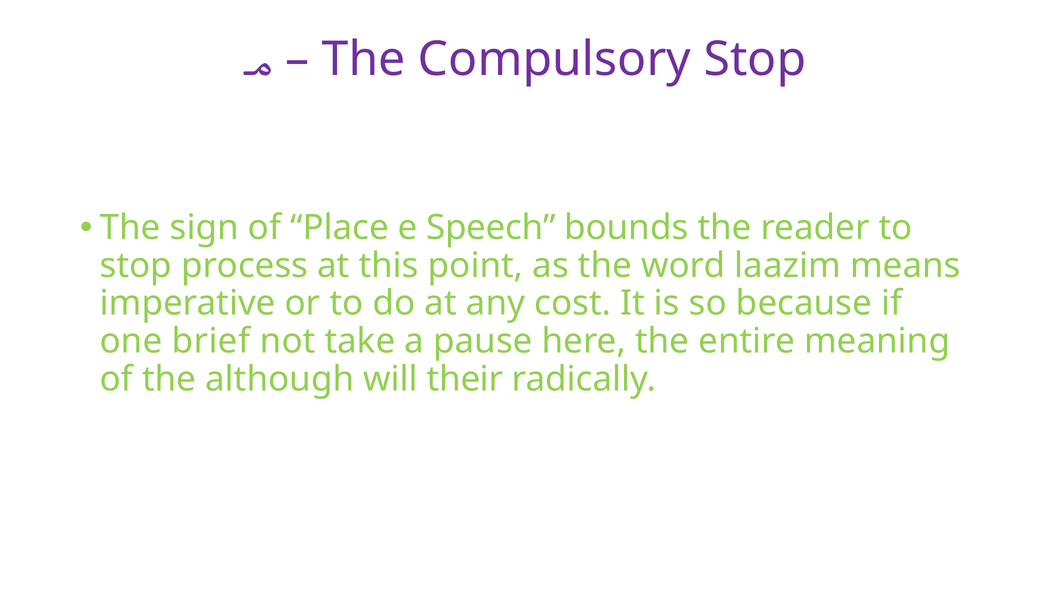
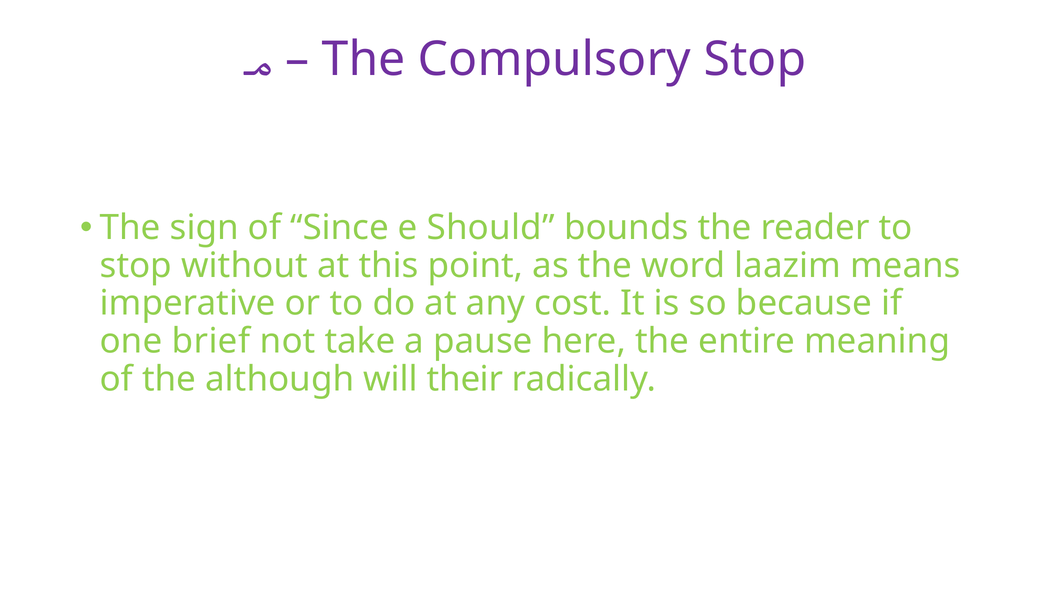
Place: Place -> Since
Speech: Speech -> Should
process: process -> without
